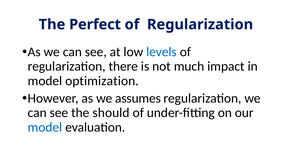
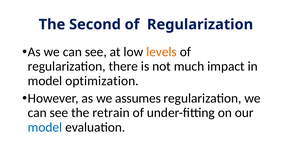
Perfect: Perfect -> Second
levels colour: blue -> orange
should: should -> retrain
